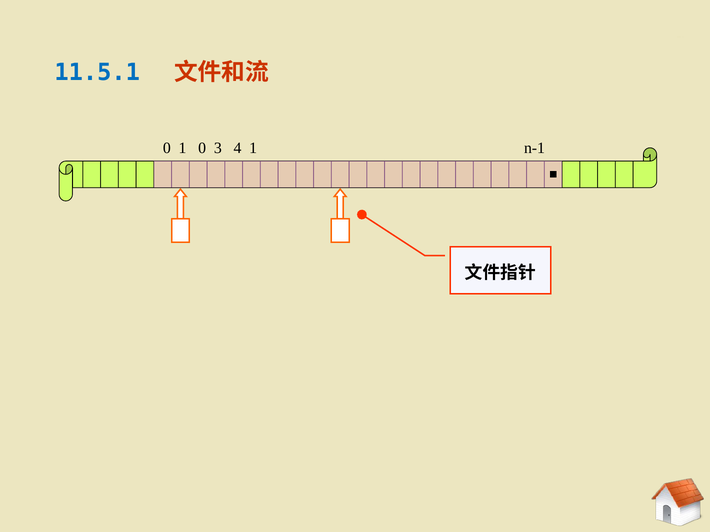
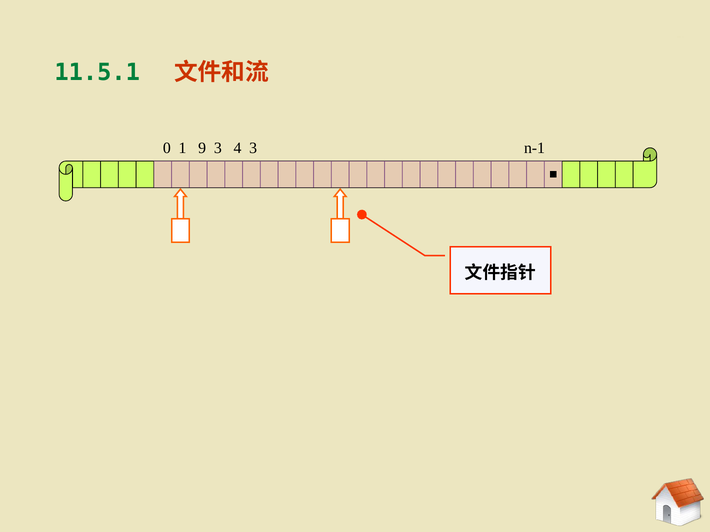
11.5.1 colour: blue -> green
1 0: 0 -> 9
4 1: 1 -> 3
